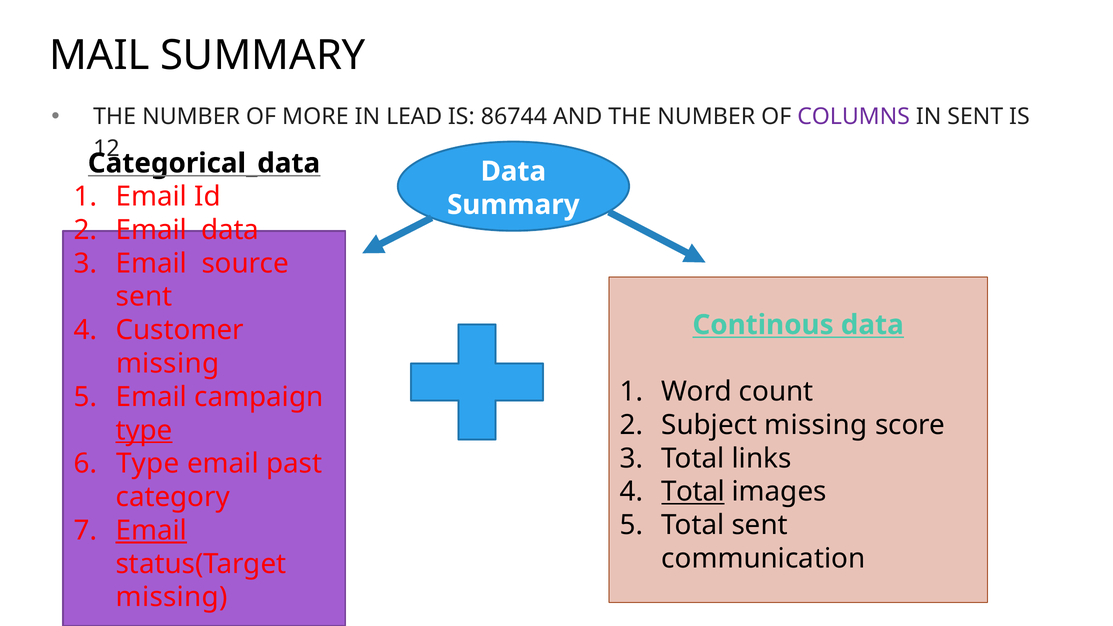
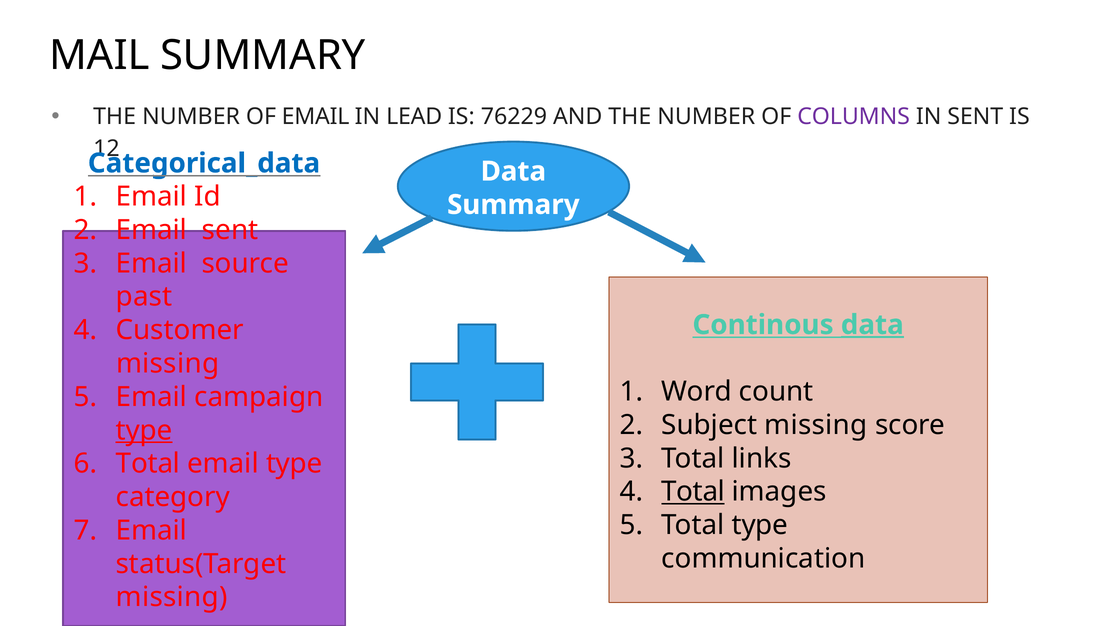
OF MORE: MORE -> EMAIL
86744: 86744 -> 76229
Categorical_data colour: black -> blue
Email data: data -> sent
sent at (144, 297): sent -> past
data at (872, 325) underline: none -> present
Type at (148, 464): Type -> Total
email past: past -> type
Total sent: sent -> type
Email at (151, 531) underline: present -> none
